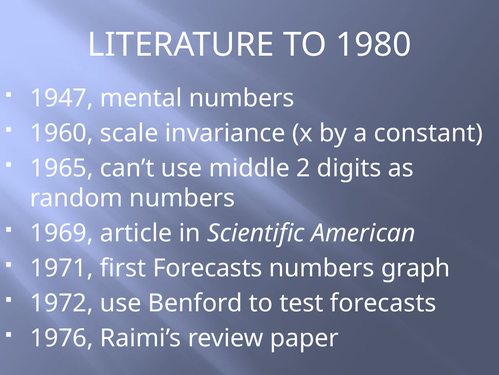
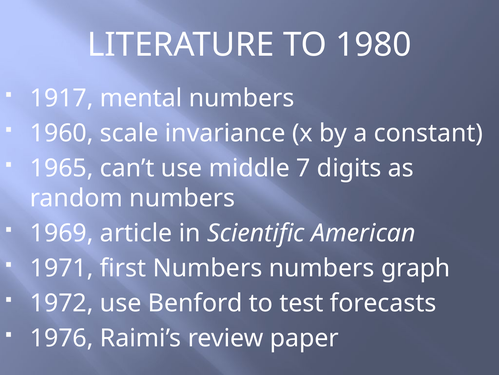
1947: 1947 -> 1917
2: 2 -> 7
first Forecasts: Forecasts -> Numbers
